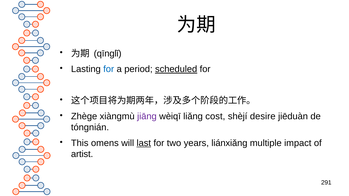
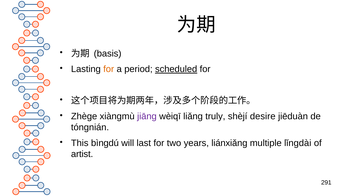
qīnglǐ: qīnglǐ -> basis
for at (109, 69) colour: blue -> orange
cost: cost -> truly
omens: omens -> bìngdú
last underline: present -> none
impact: impact -> lǐngdài
